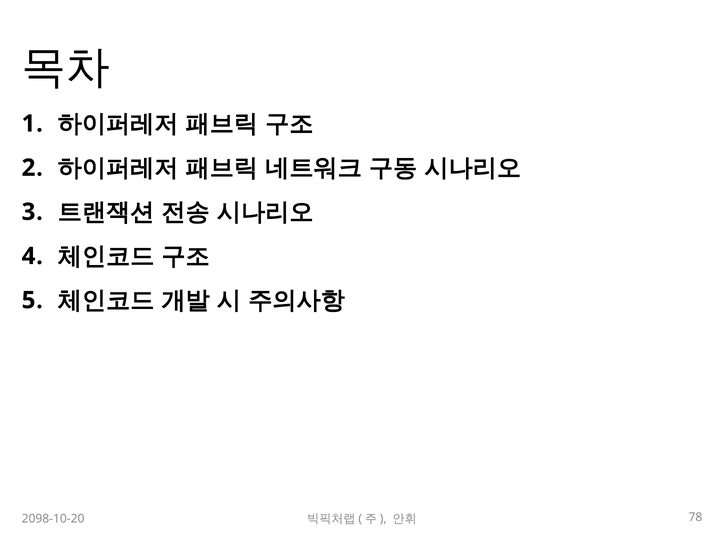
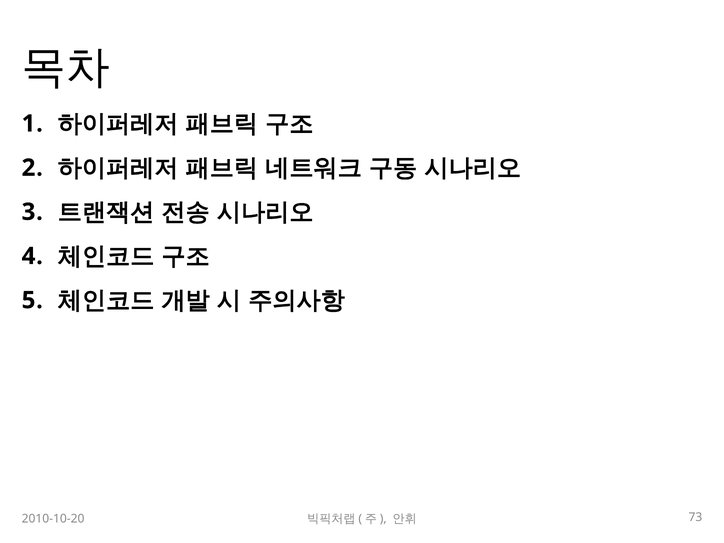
2098-10-20: 2098-10-20 -> 2010-10-20
78: 78 -> 73
